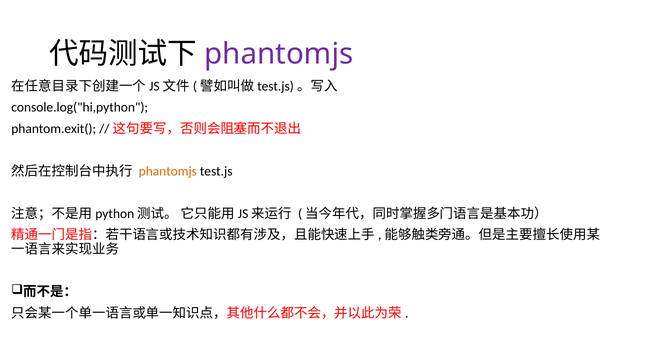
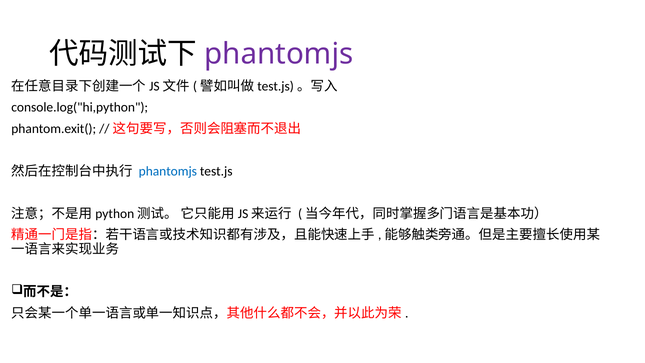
phantomjs at (168, 171) colour: orange -> blue
